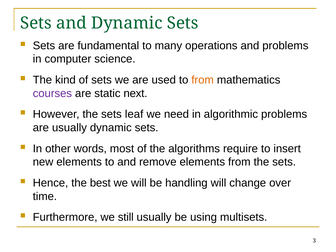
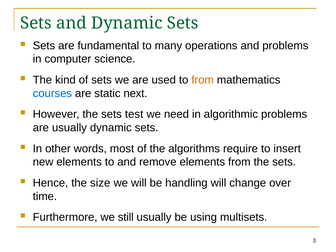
courses colour: purple -> blue
leaf: leaf -> test
best: best -> size
